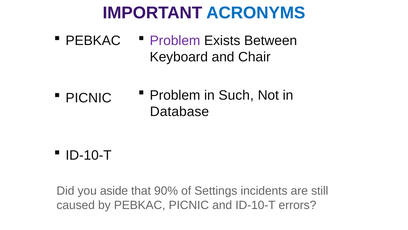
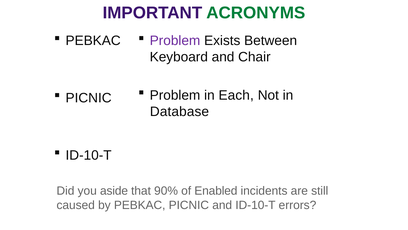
ACRONYMS colour: blue -> green
Such: Such -> Each
Settings: Settings -> Enabled
